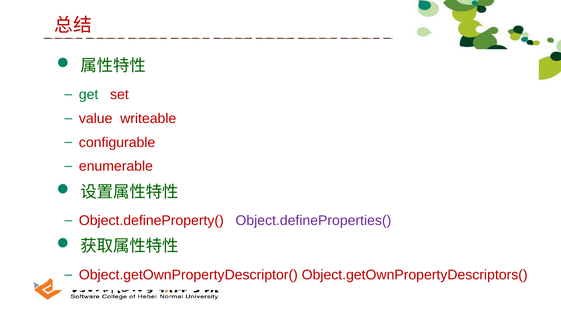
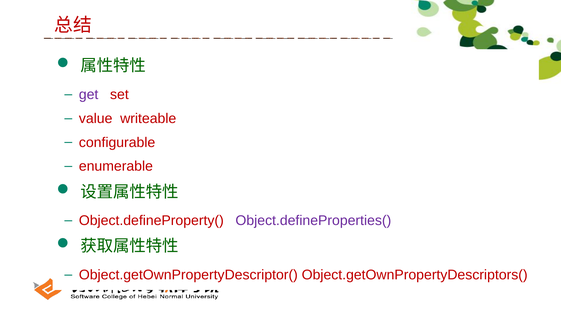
get colour: green -> purple
